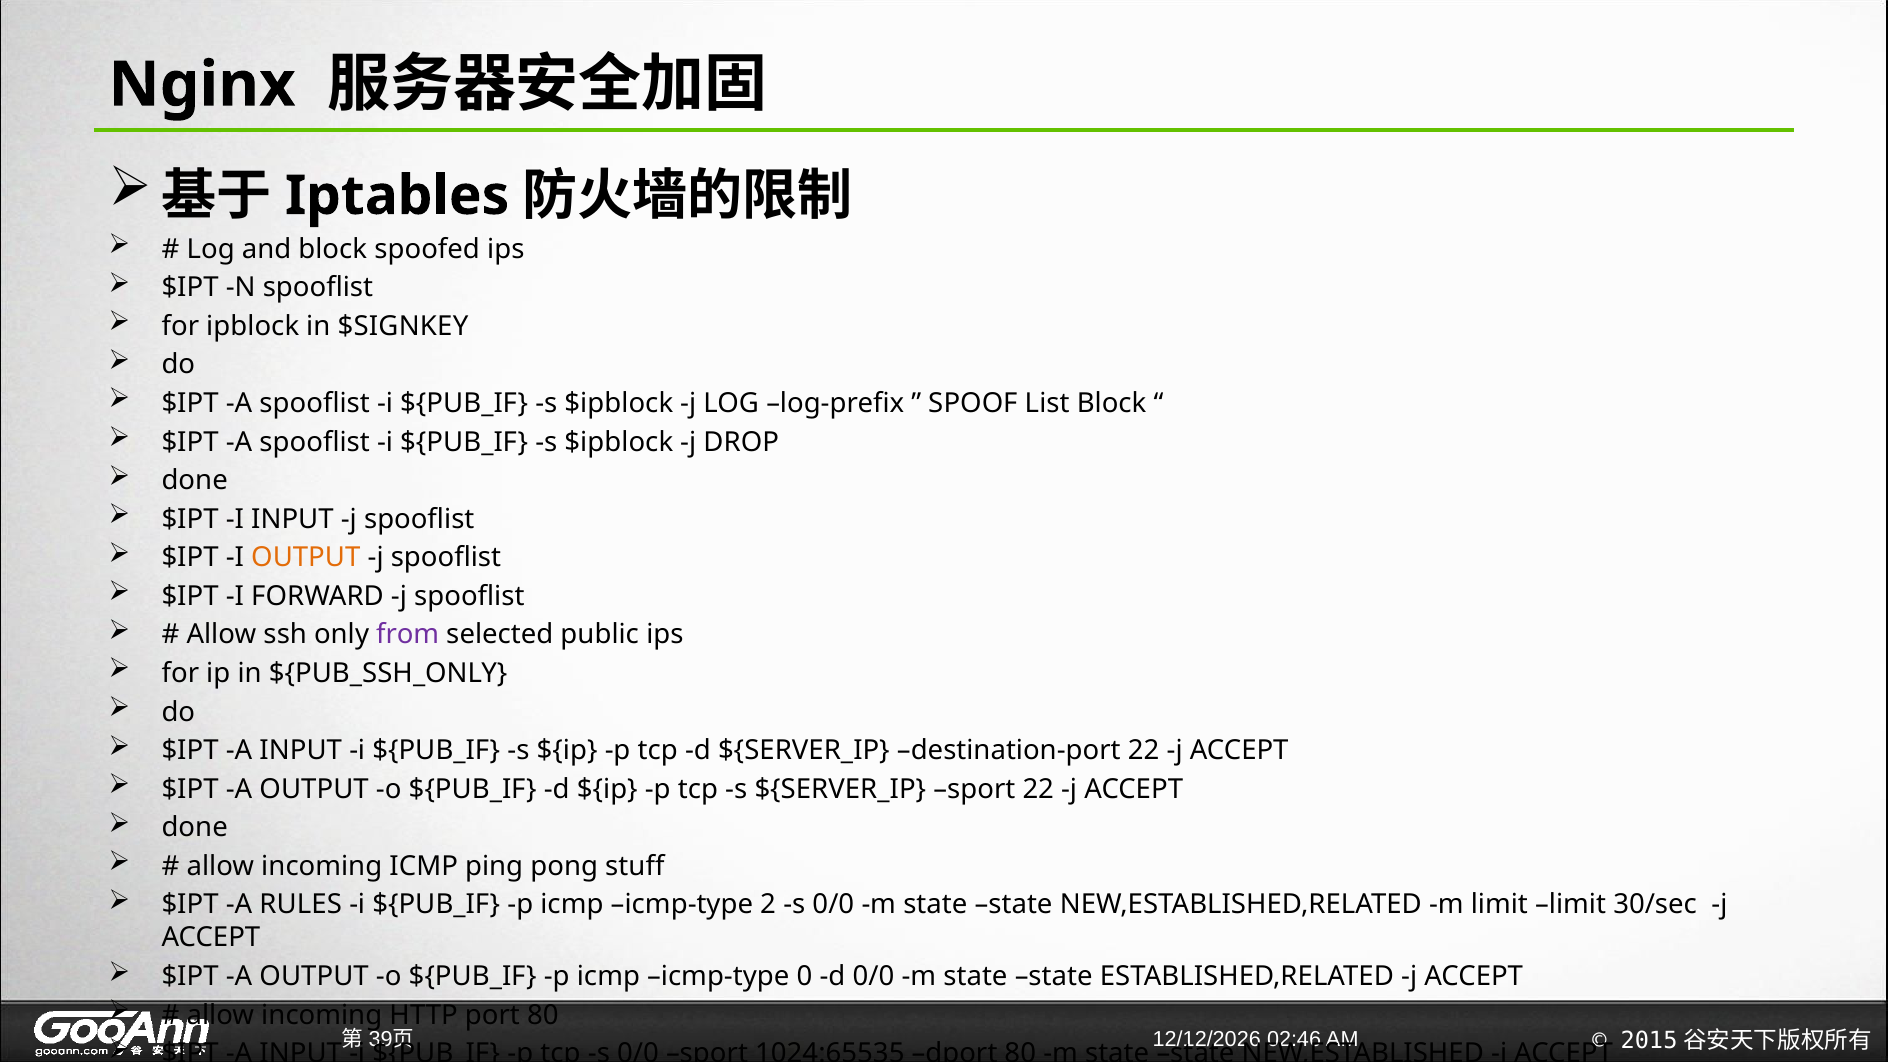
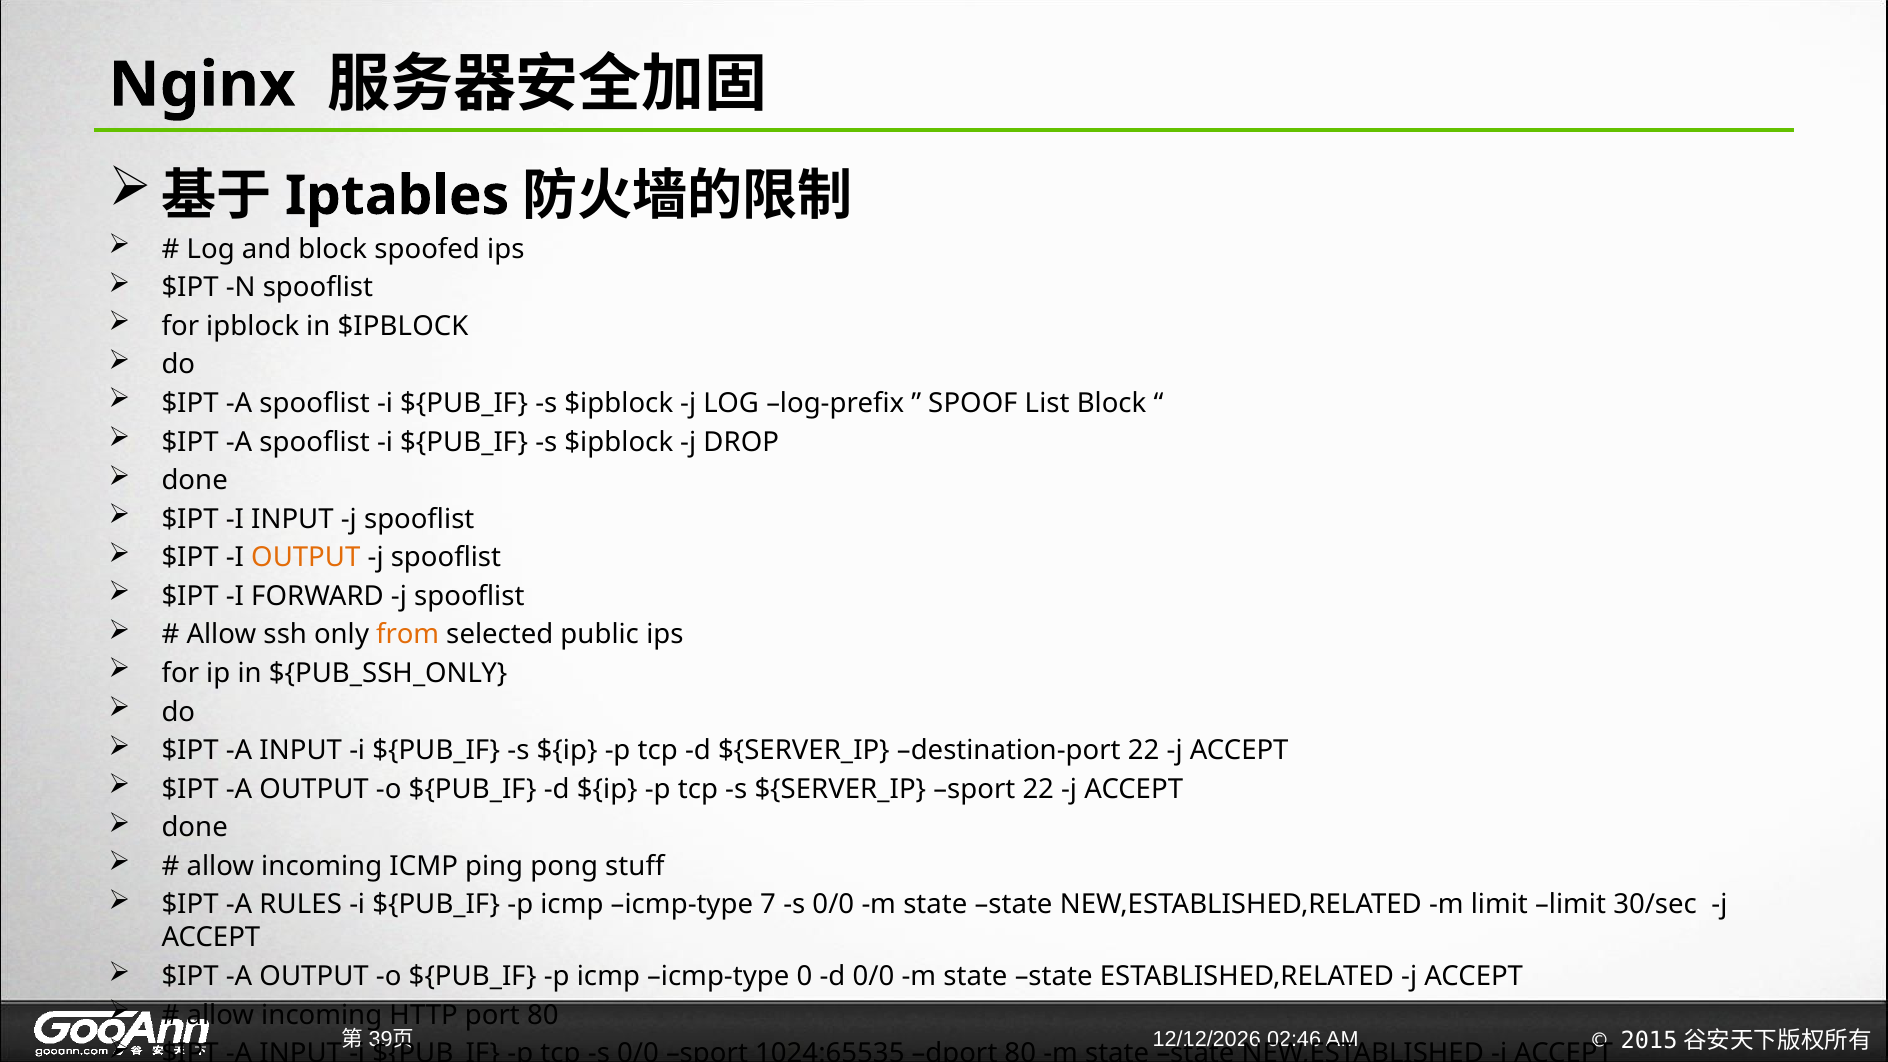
in $SIGNKEY: $SIGNKEY -> $IPBLOCK
from colour: purple -> orange
icmp-type 2: 2 -> 7
